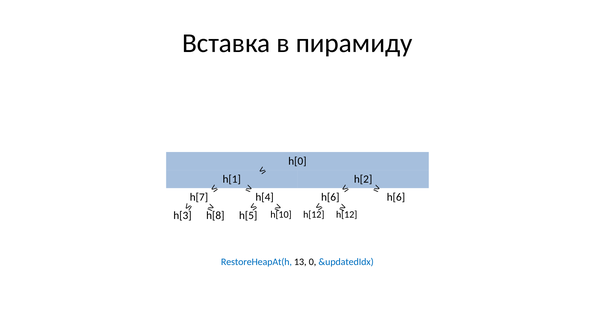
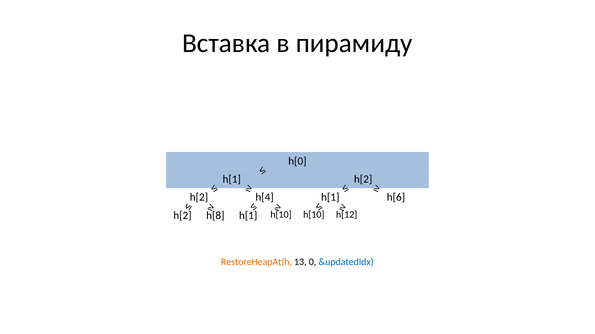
h[7 at (199, 198): h[7 -> h[2
h[4 h[6: h[6 -> h[1
h[3 at (183, 216): h[3 -> h[2
h[8 h[5: h[5 -> h[1
h[10 h[12: h[12 -> h[10
RestoreHeapAt(h colour: blue -> orange
